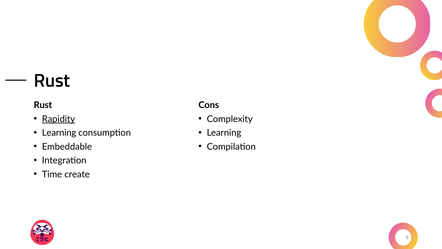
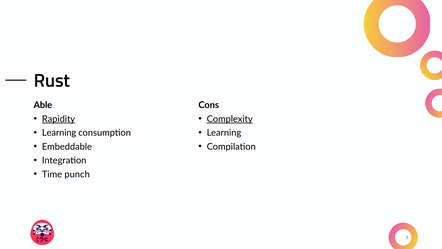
Rust at (43, 105): Rust -> Able
Complexity underline: none -> present
create: create -> punch
